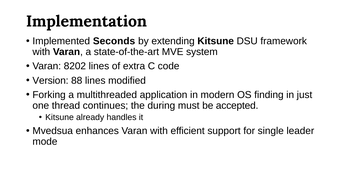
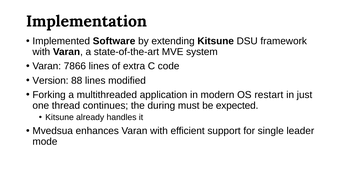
Seconds: Seconds -> Software
8202: 8202 -> 7866
finding: finding -> restart
accepted: accepted -> expected
